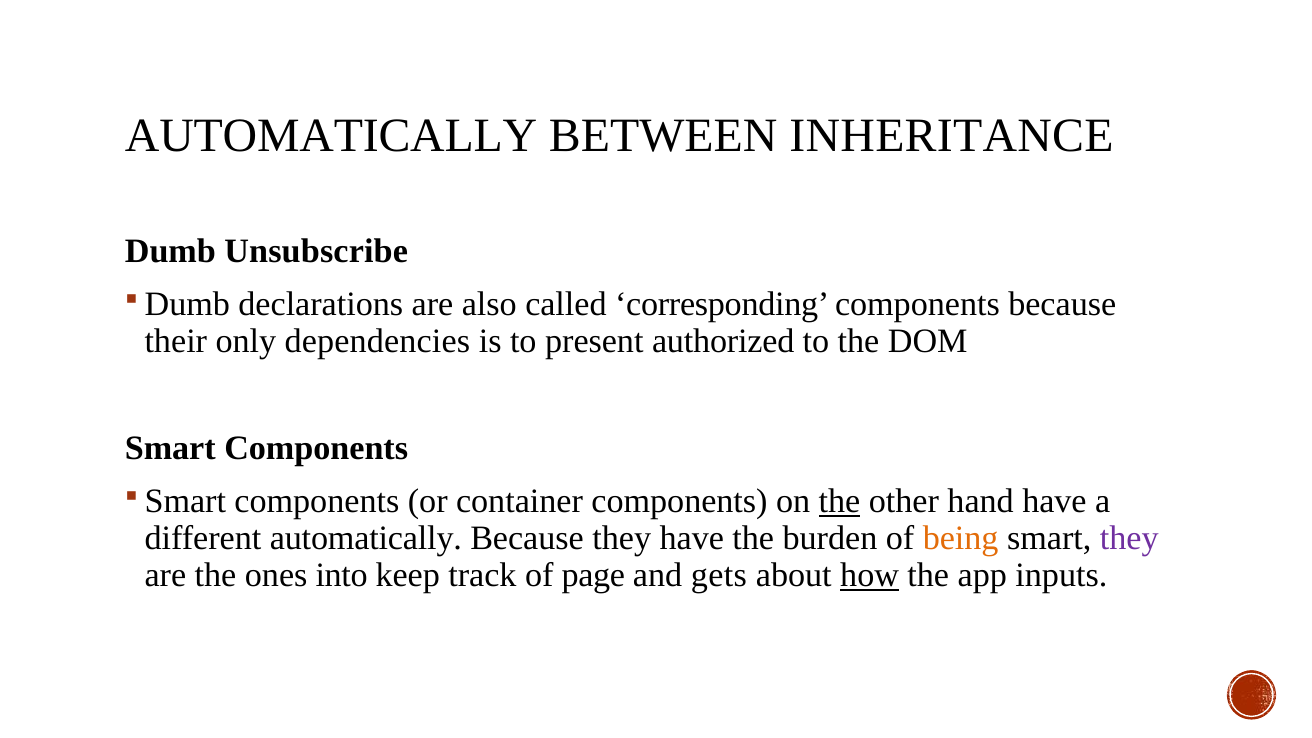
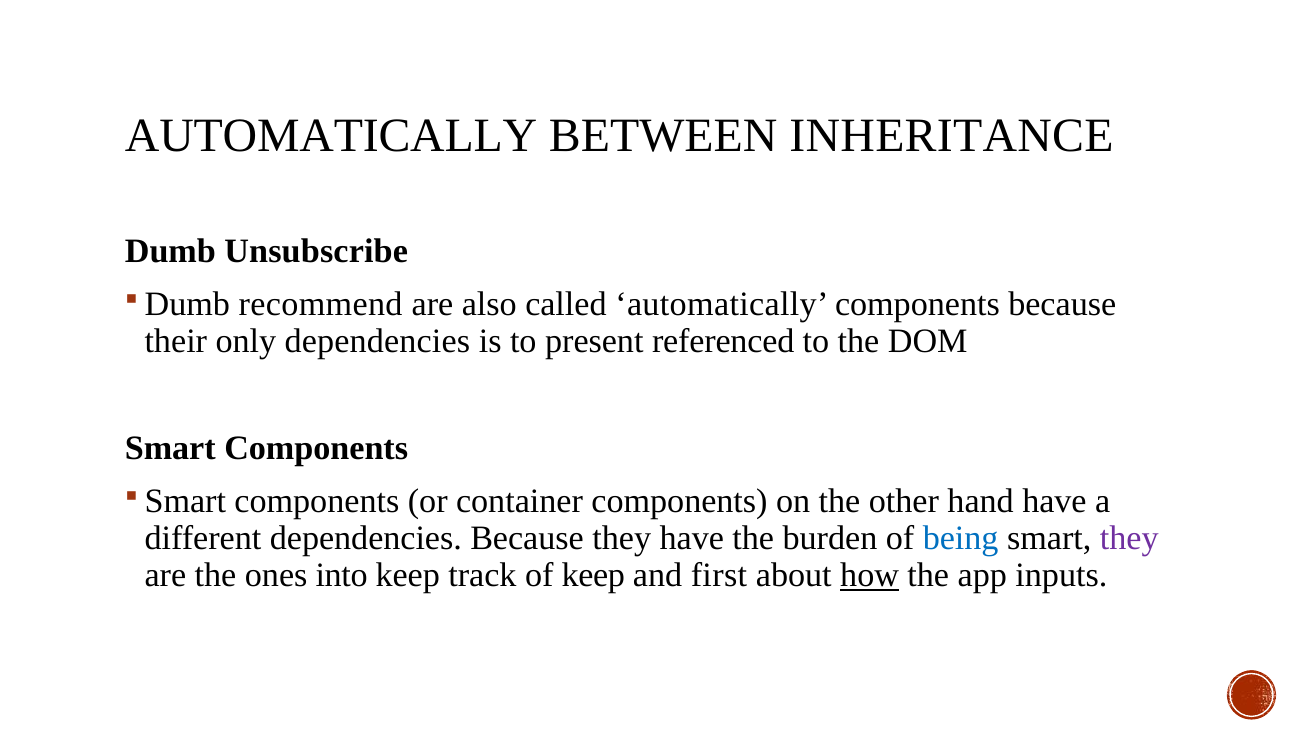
declarations: declarations -> recommend
called corresponding: corresponding -> automatically
authorized: authorized -> referenced
the at (840, 501) underline: present -> none
different automatically: automatically -> dependencies
being colour: orange -> blue
of page: page -> keep
gets: gets -> first
